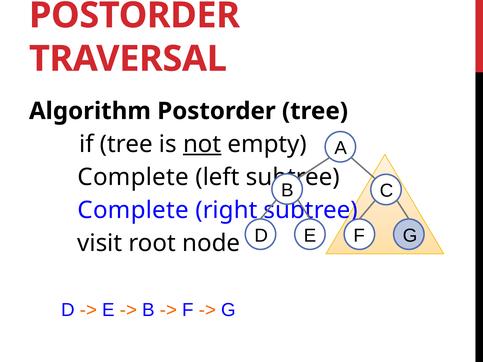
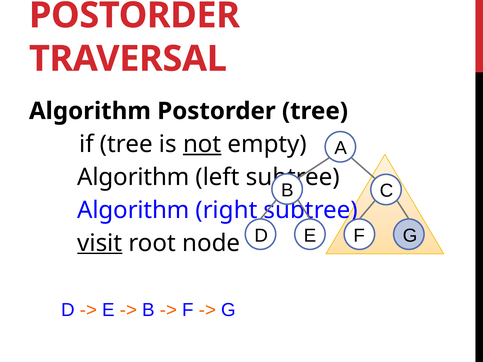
Complete at (133, 177): Complete -> Algorithm
Complete at (133, 210): Complete -> Algorithm
visit underline: none -> present
